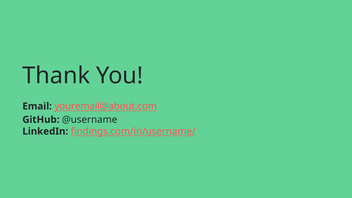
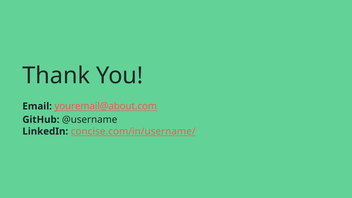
findings.com/in/username/: findings.com/in/username/ -> concise.com/in/username/
